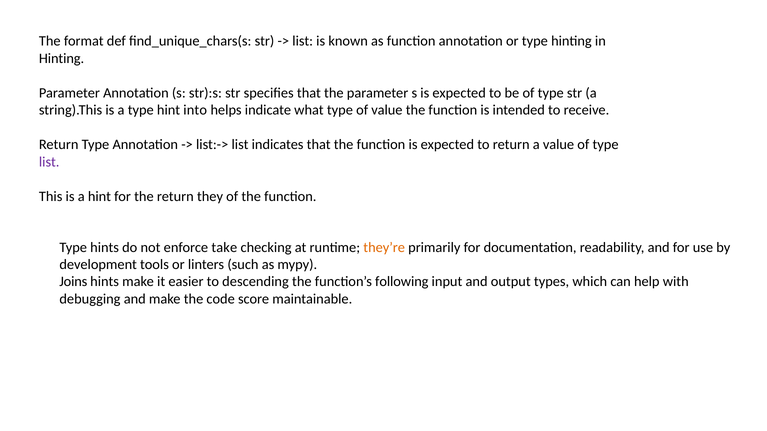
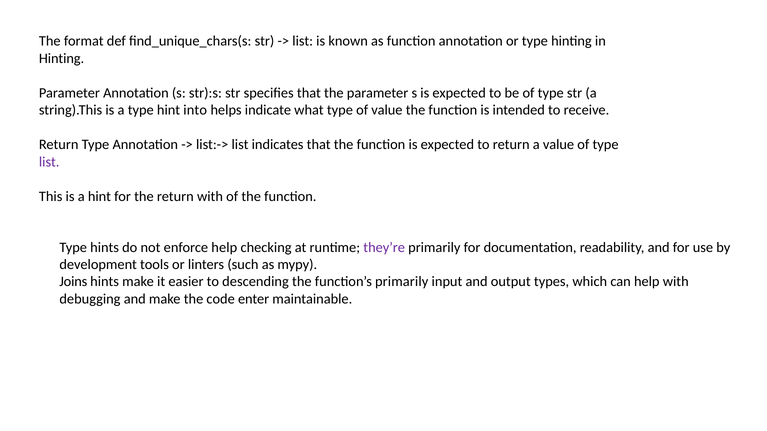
return they: they -> with
enforce take: take -> help
they’re colour: orange -> purple
function’s following: following -> primarily
score: score -> enter
